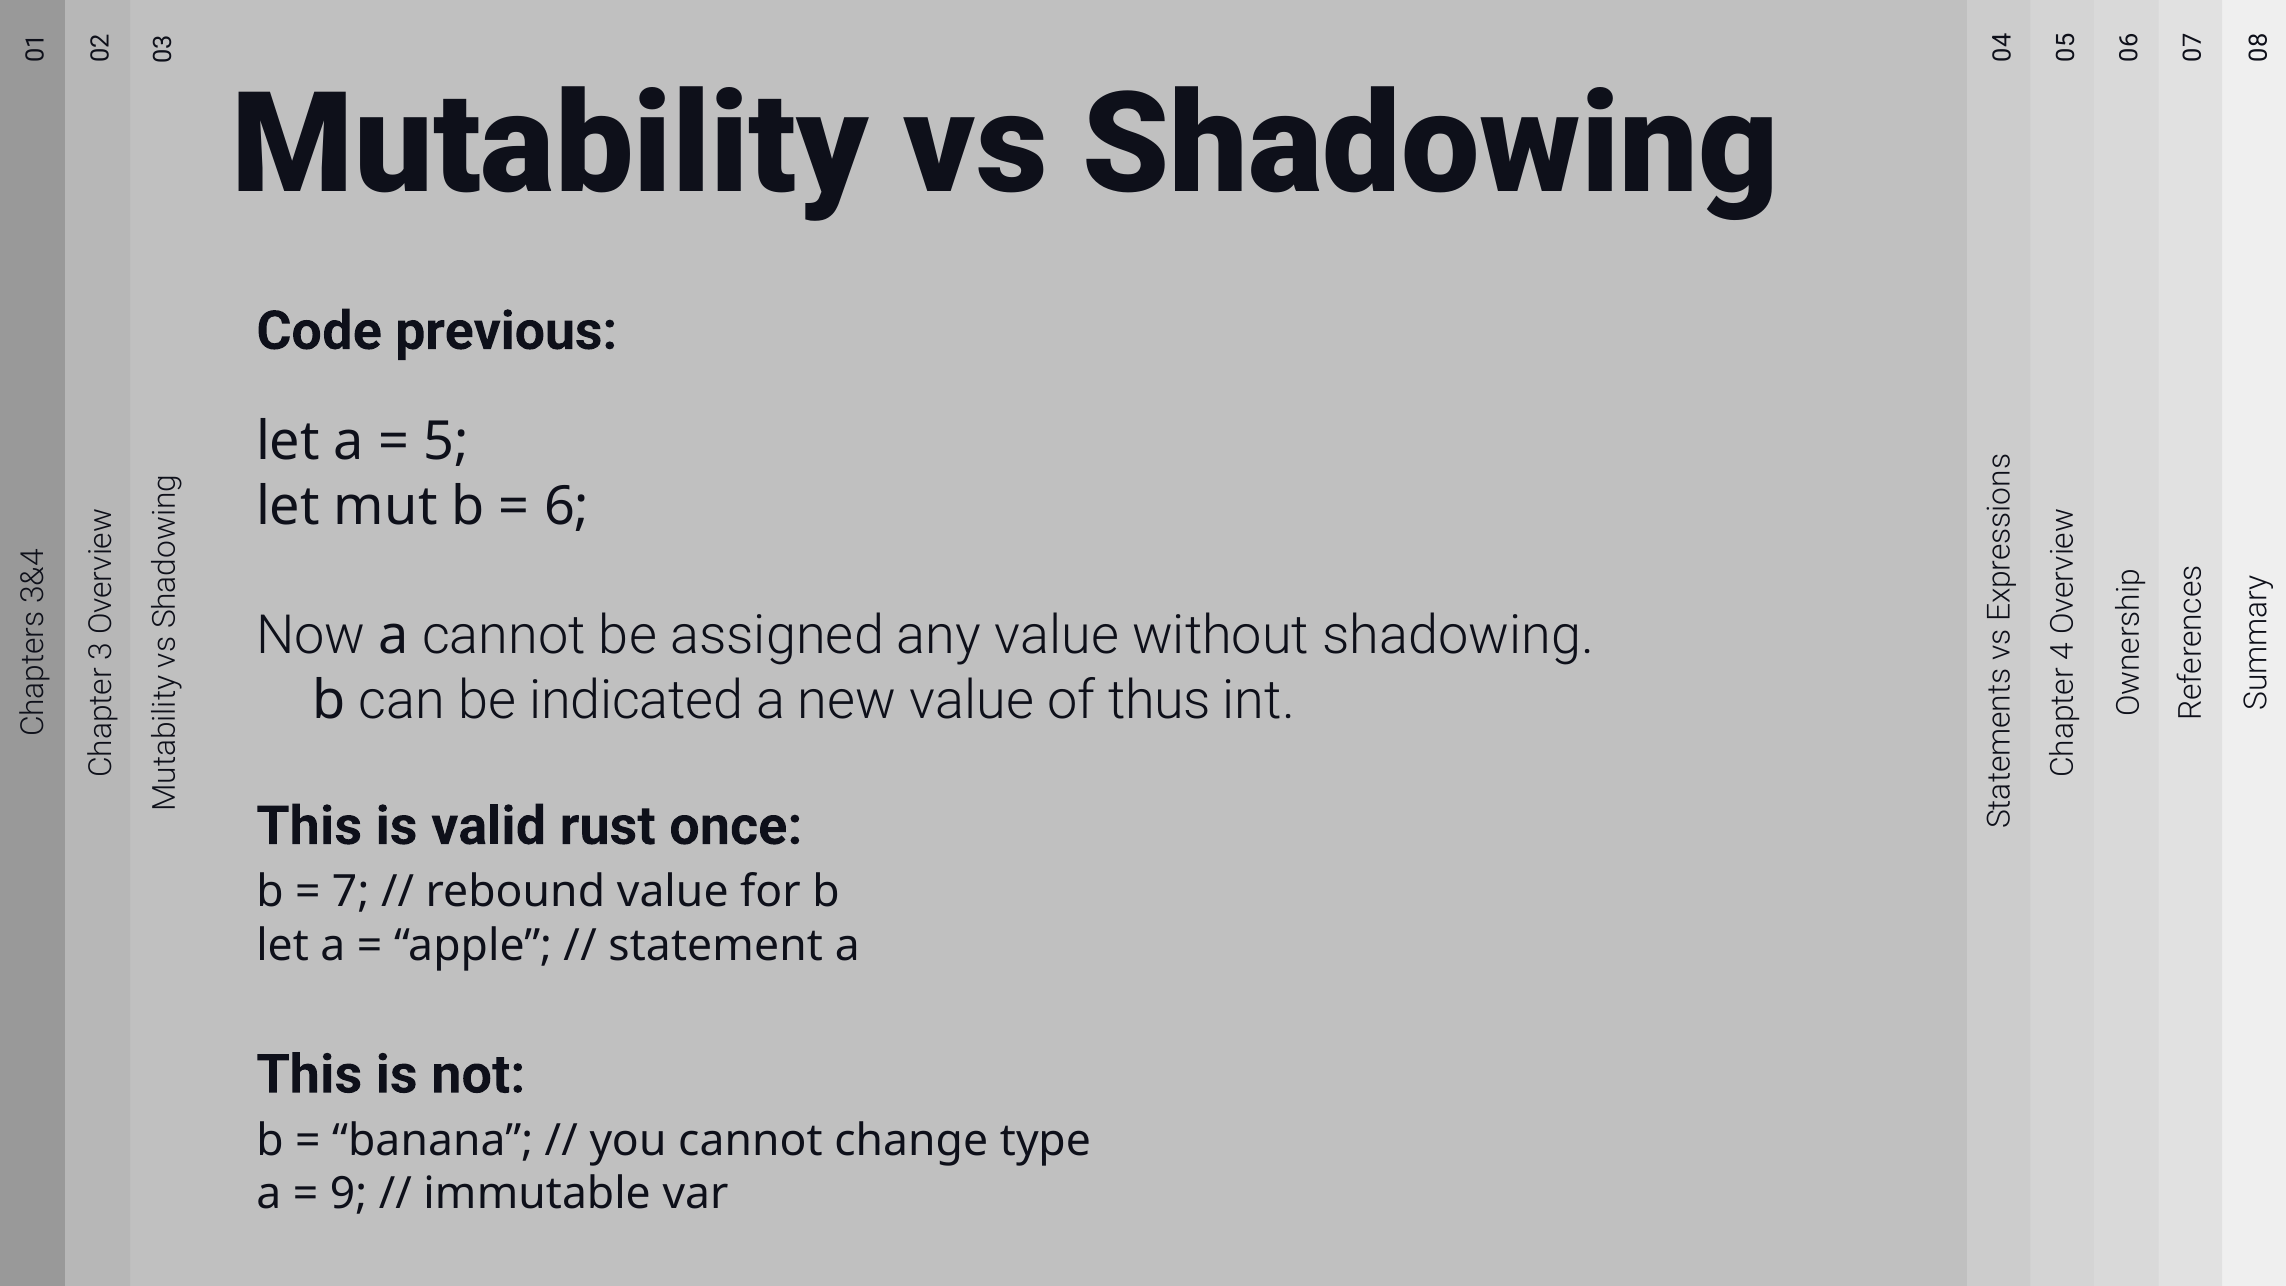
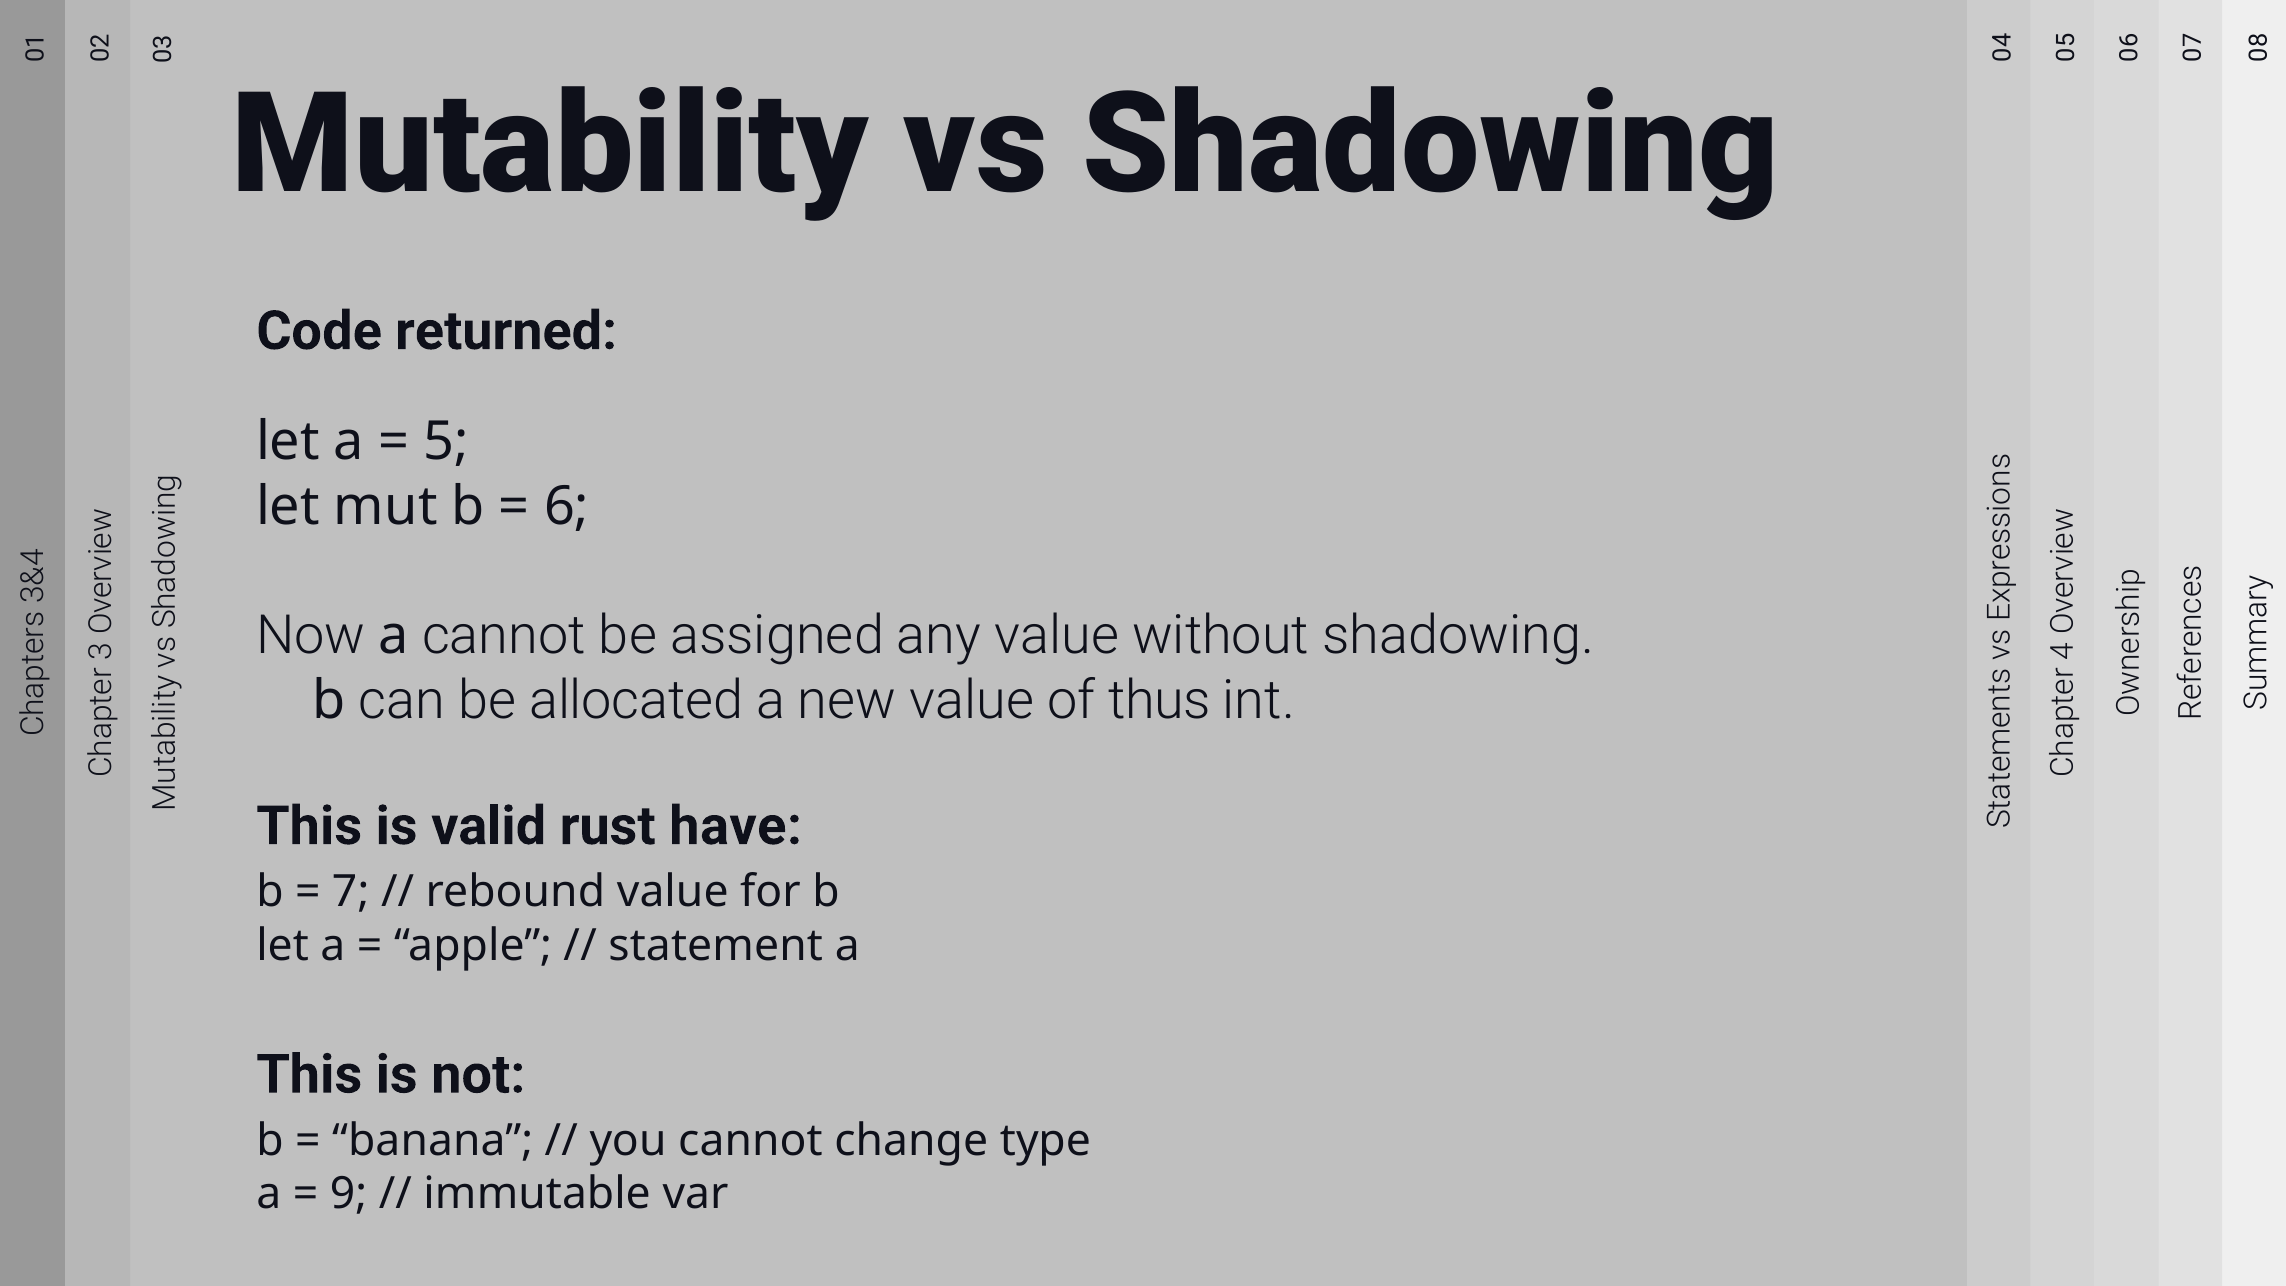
previous: previous -> returned
indicated: indicated -> allocated
once: once -> have
